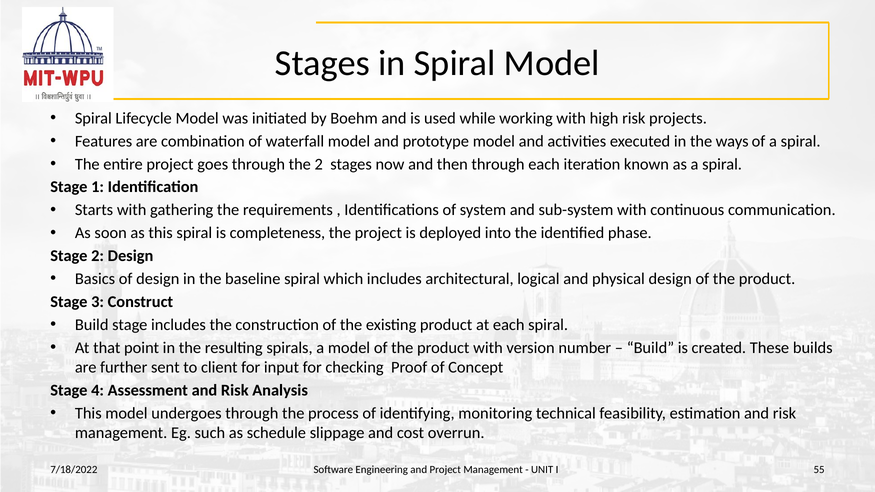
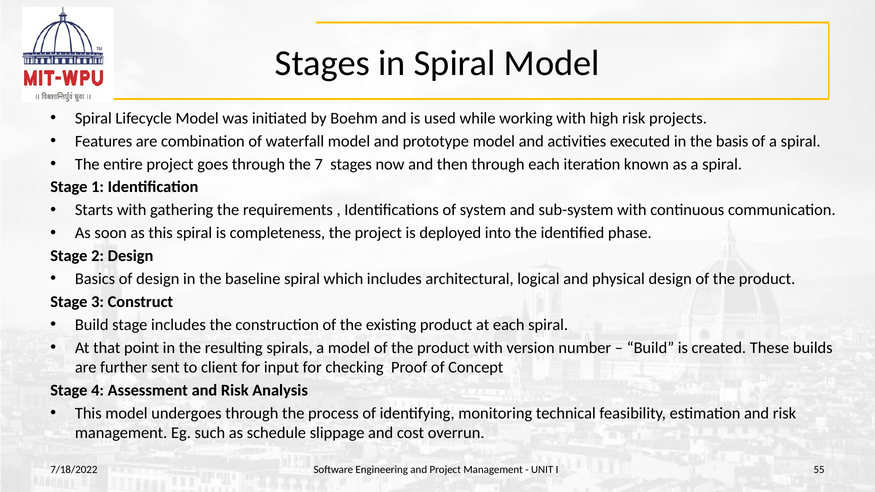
ways: ways -> basis
the 2: 2 -> 7
